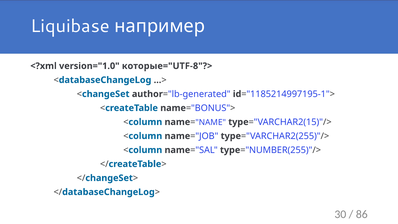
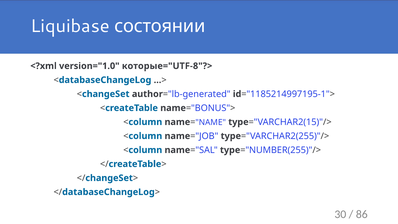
например: например -> состоянии
